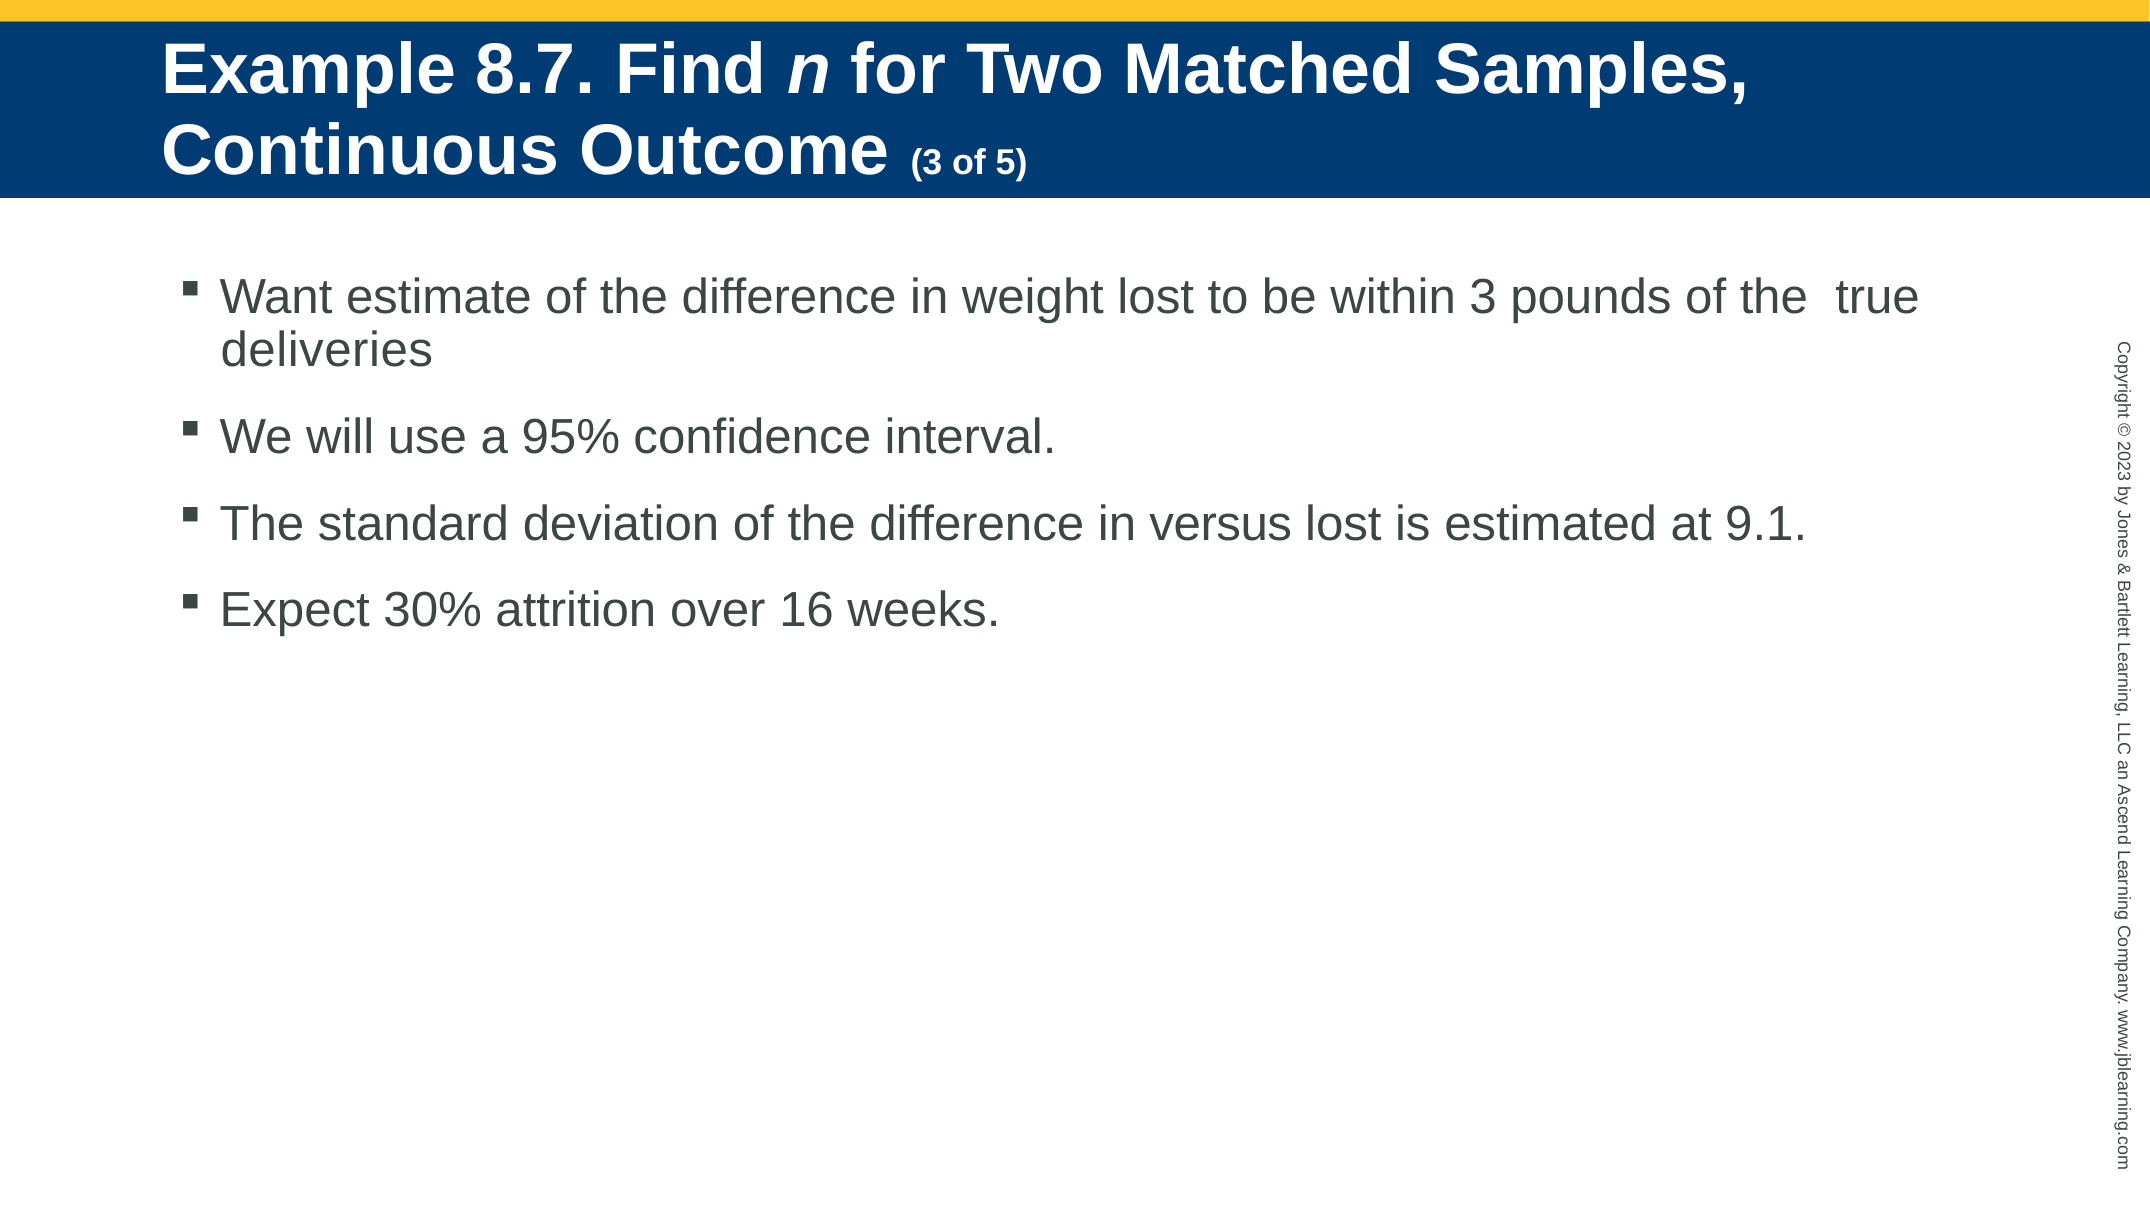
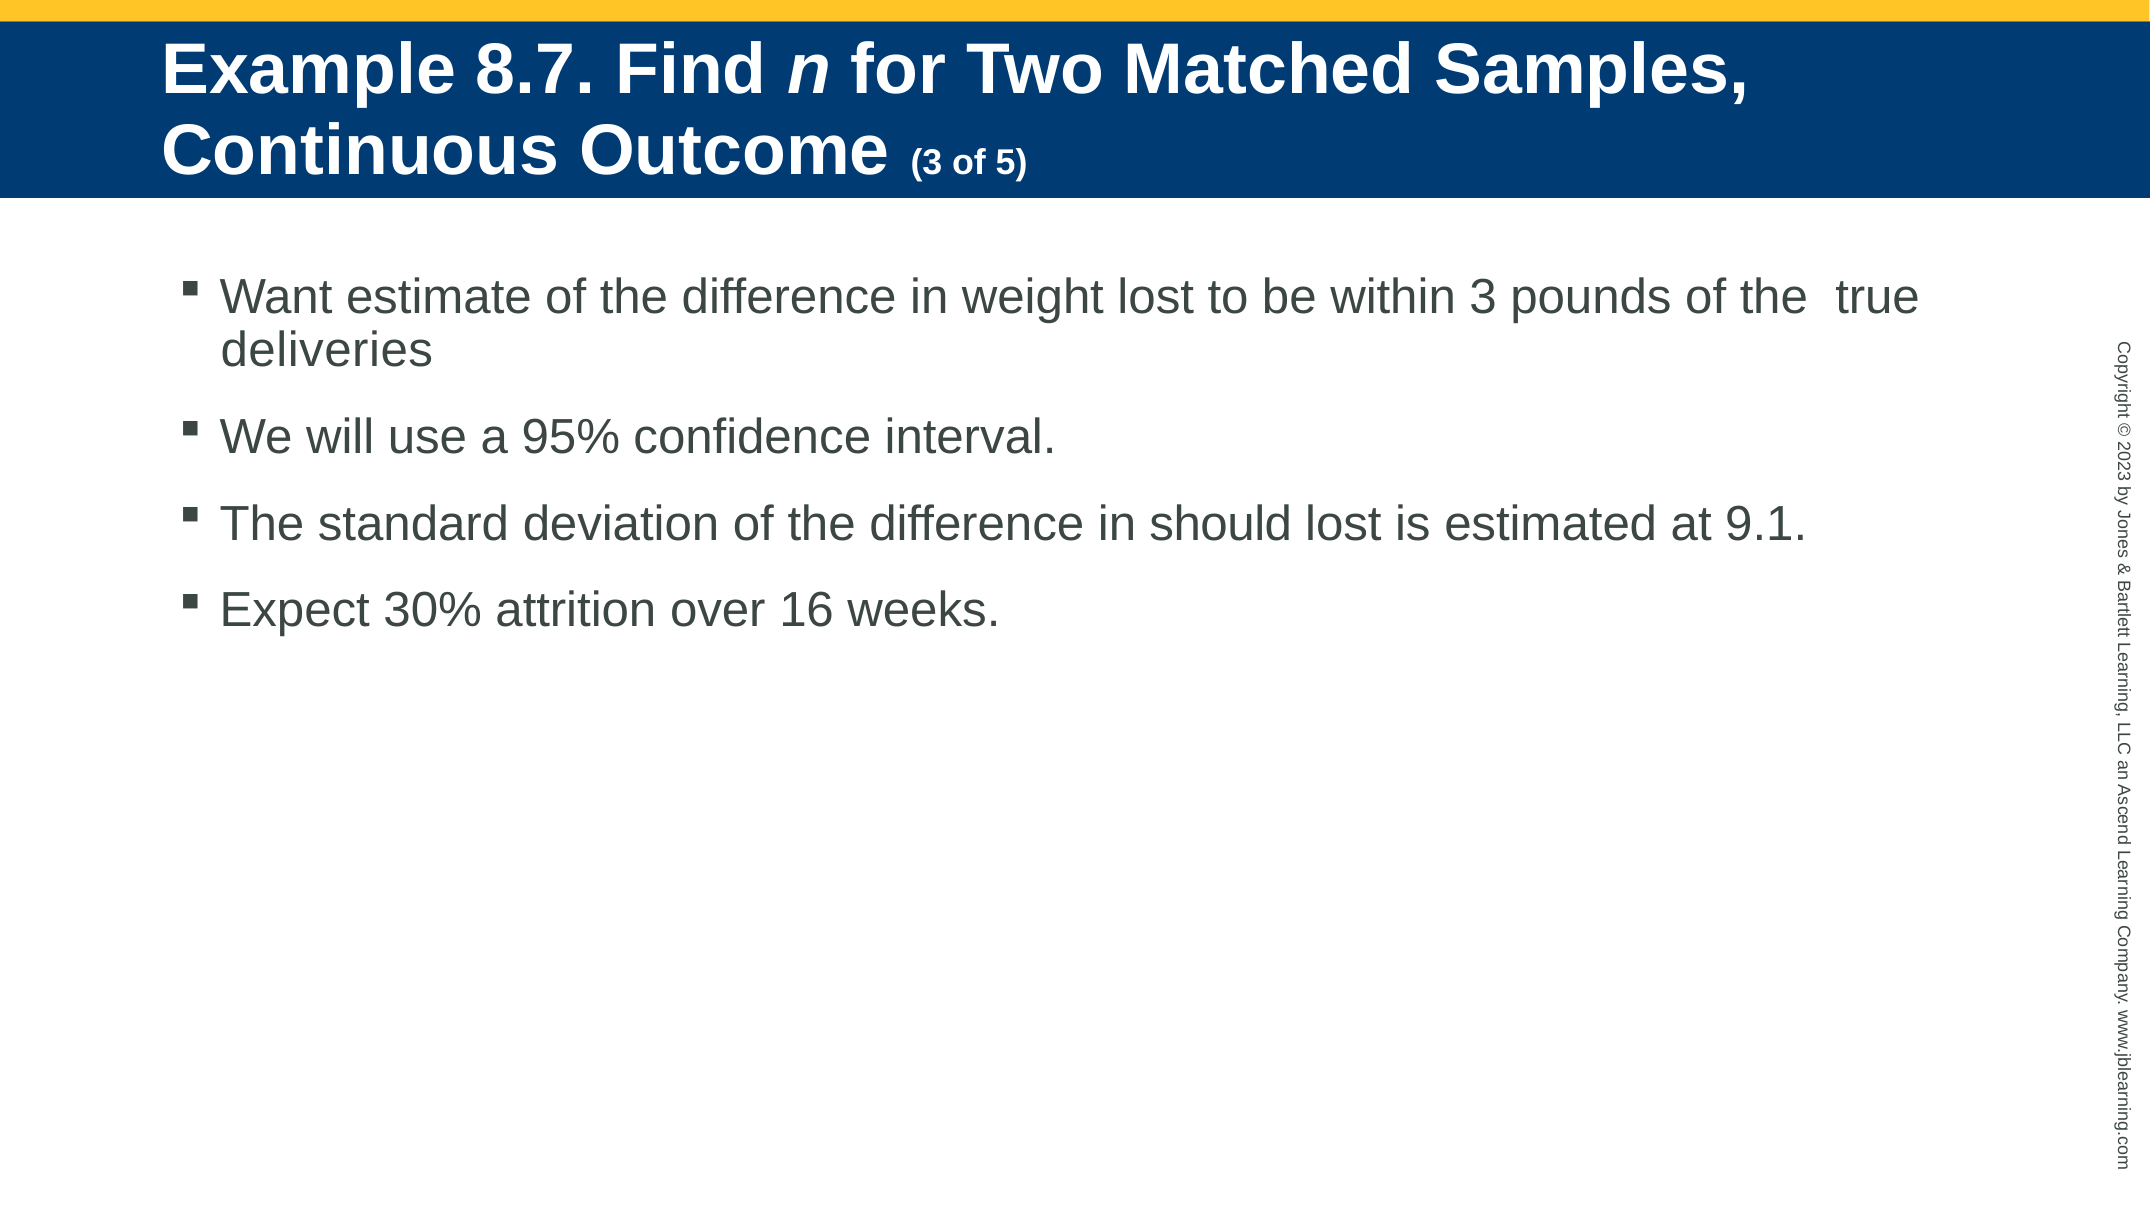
versus: versus -> should
